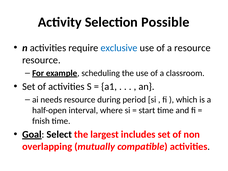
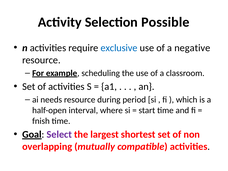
a resource: resource -> negative
Select colour: black -> purple
includes: includes -> shortest
